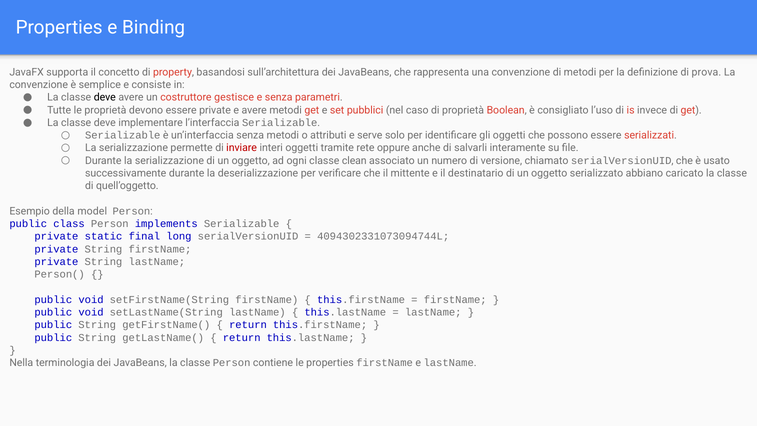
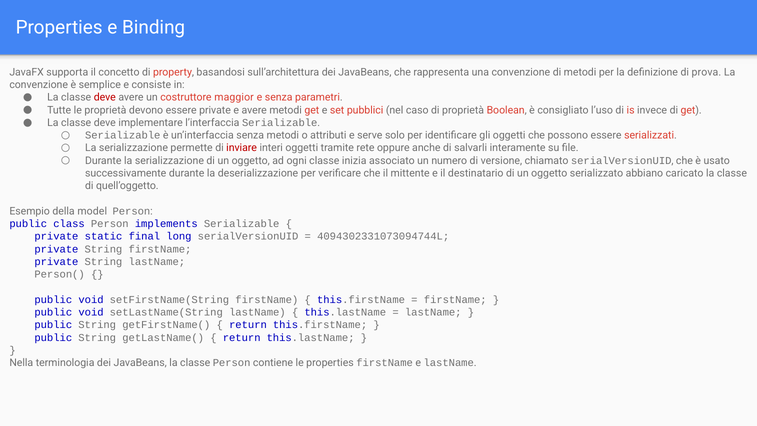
deve at (105, 97) colour: black -> red
gestisce: gestisce -> maggior
clean: clean -> inizia
